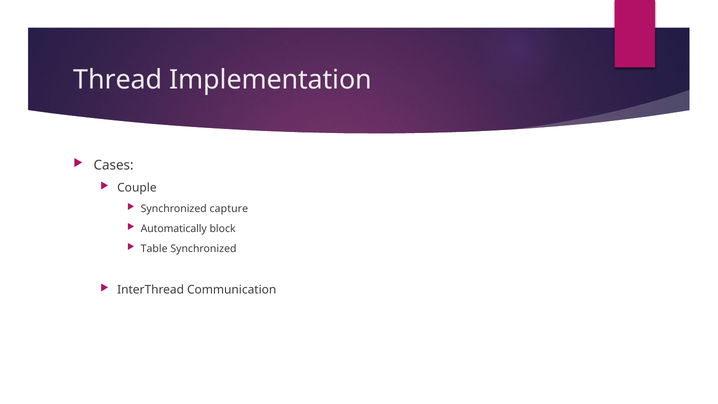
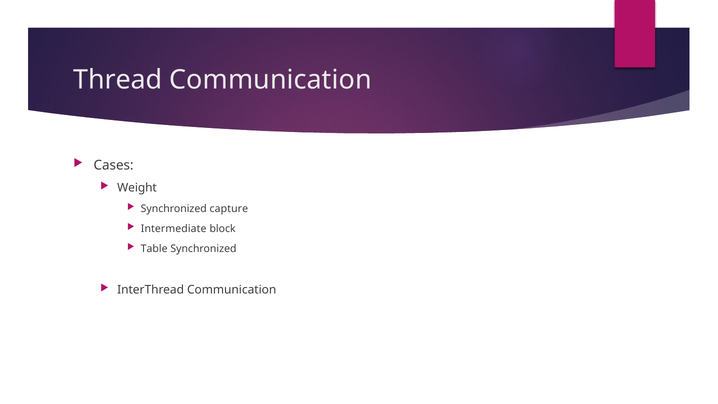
Thread Implementation: Implementation -> Communication
Couple: Couple -> Weight
Automatically: Automatically -> Intermediate
